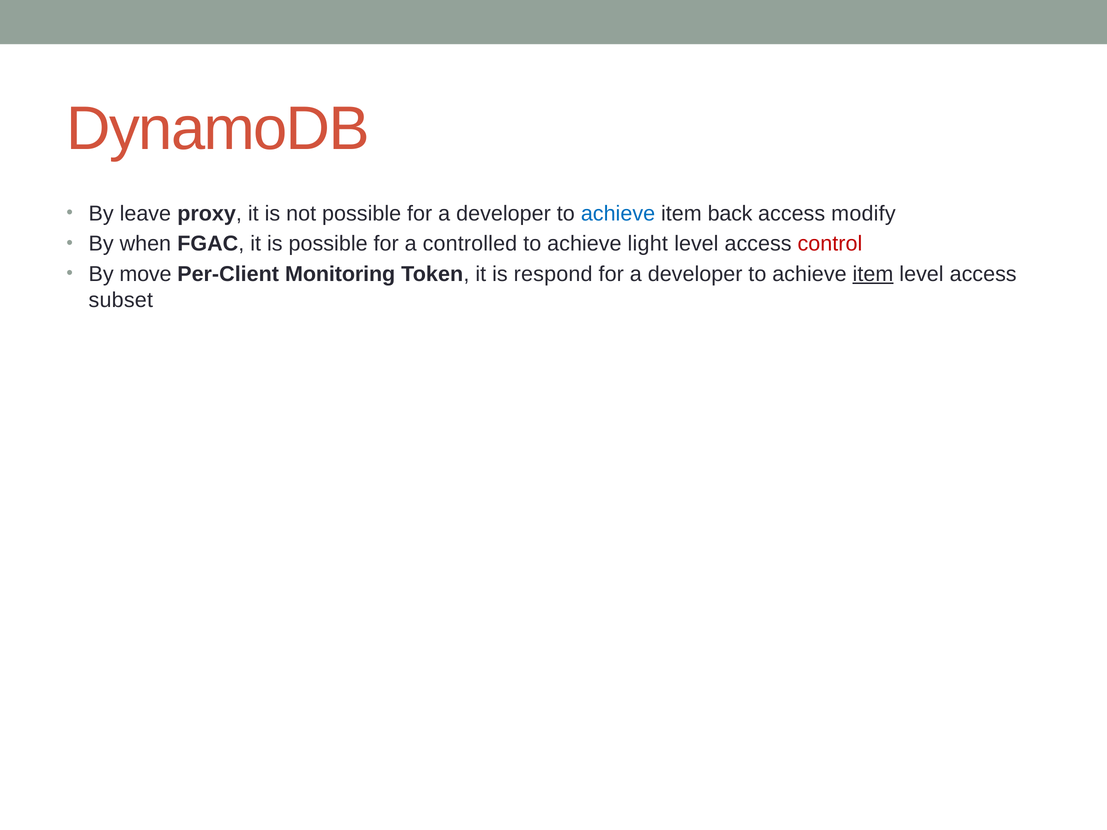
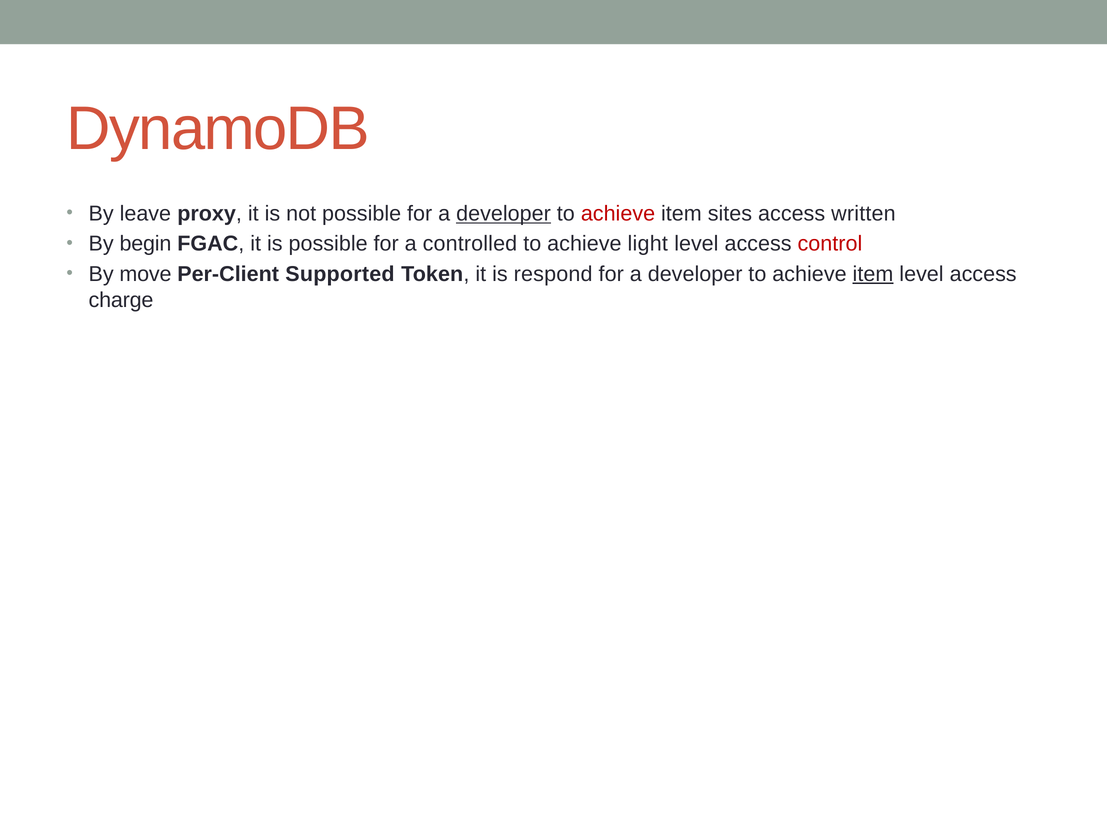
developer at (504, 214) underline: none -> present
achieve at (618, 214) colour: blue -> red
back: back -> sites
modify: modify -> written
when: when -> begin
Monitoring: Monitoring -> Supported
subset: subset -> charge
